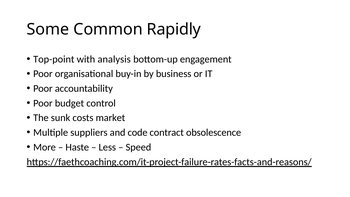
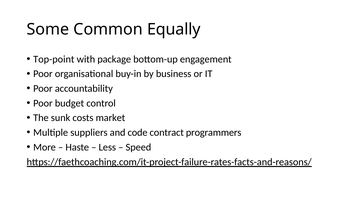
Rapidly: Rapidly -> Equally
analysis: analysis -> package
obsolescence: obsolescence -> programmers
